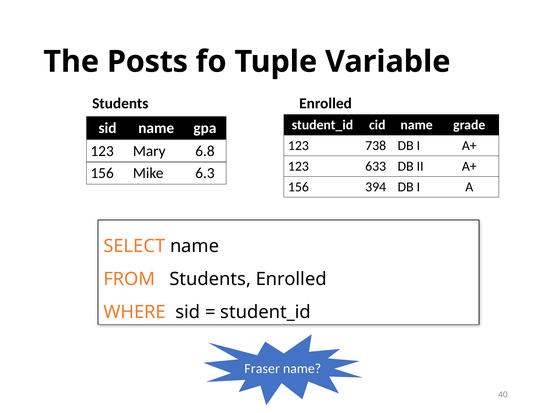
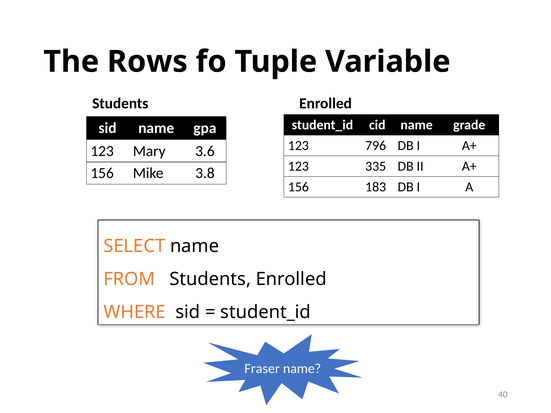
Posts: Posts -> Rows
738: 738 -> 796
6.8: 6.8 -> 3.6
633: 633 -> 335
6.3: 6.3 -> 3.8
394: 394 -> 183
